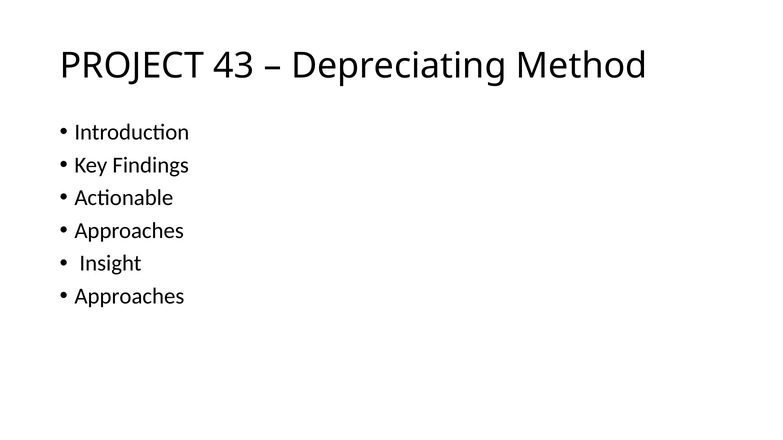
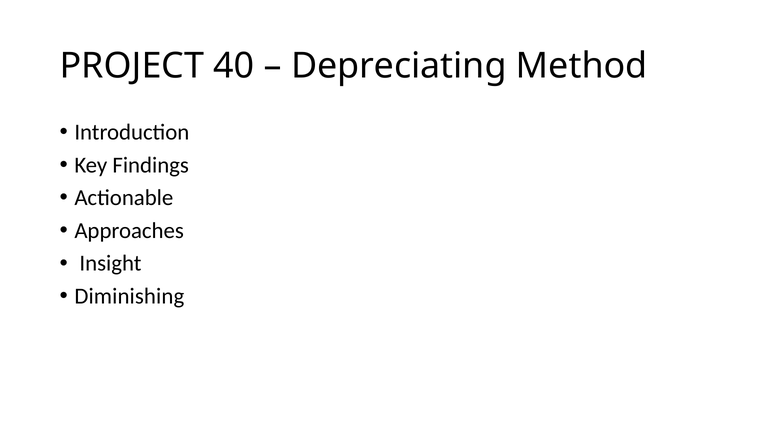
43: 43 -> 40
Approaches at (129, 297): Approaches -> Diminishing
